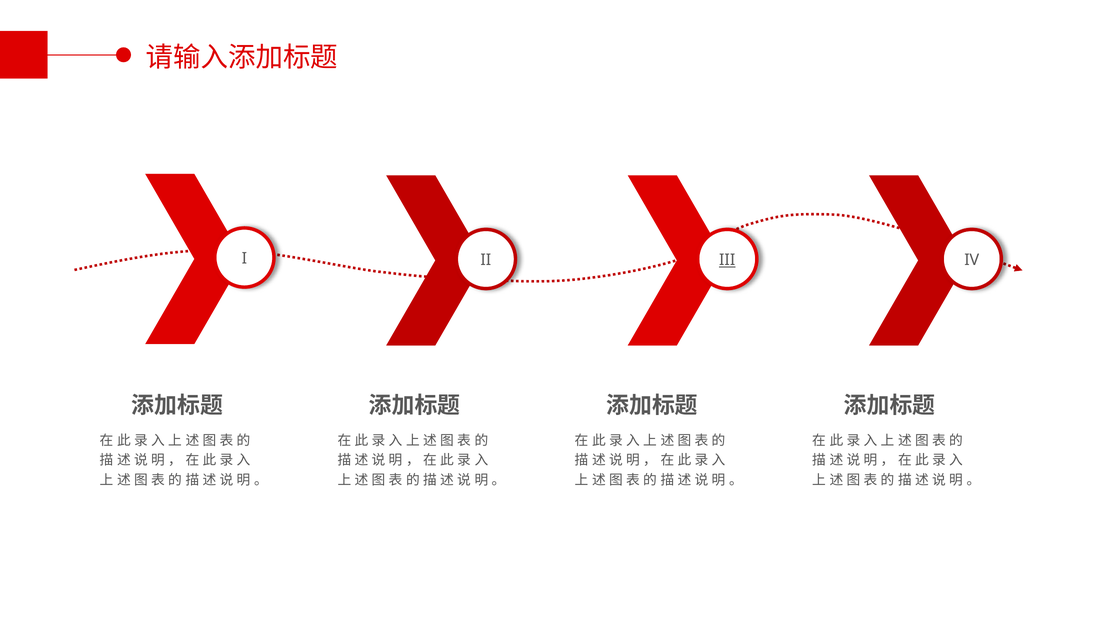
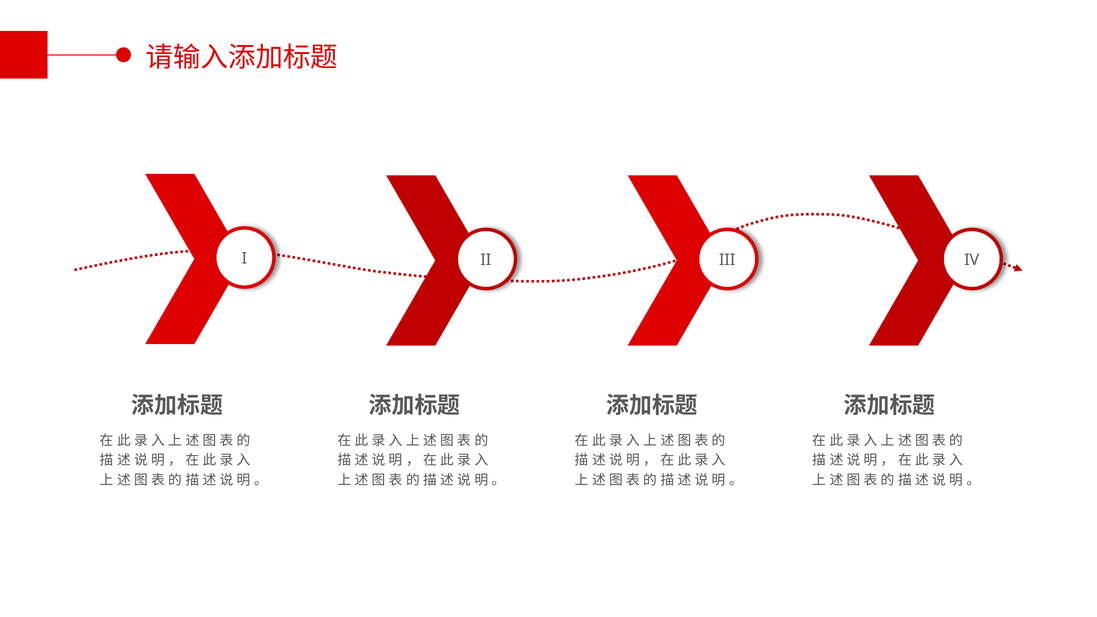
III underline: present -> none
